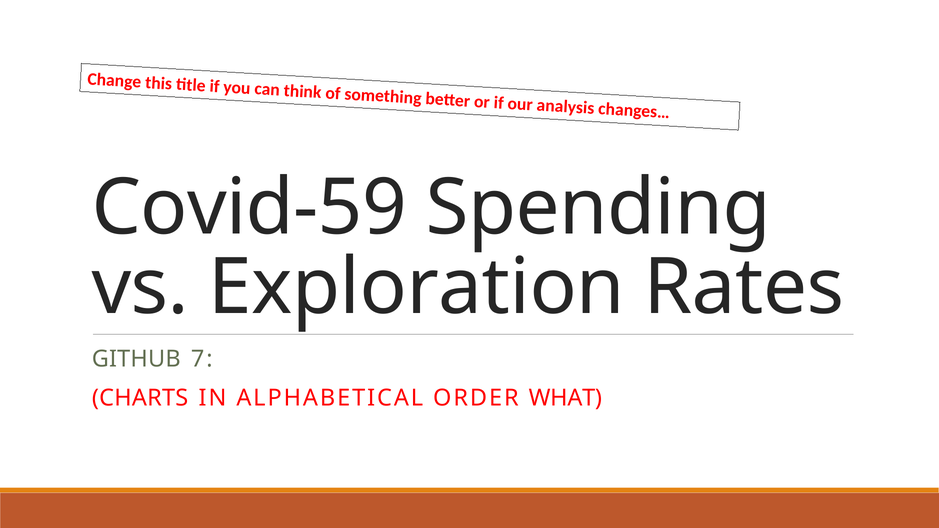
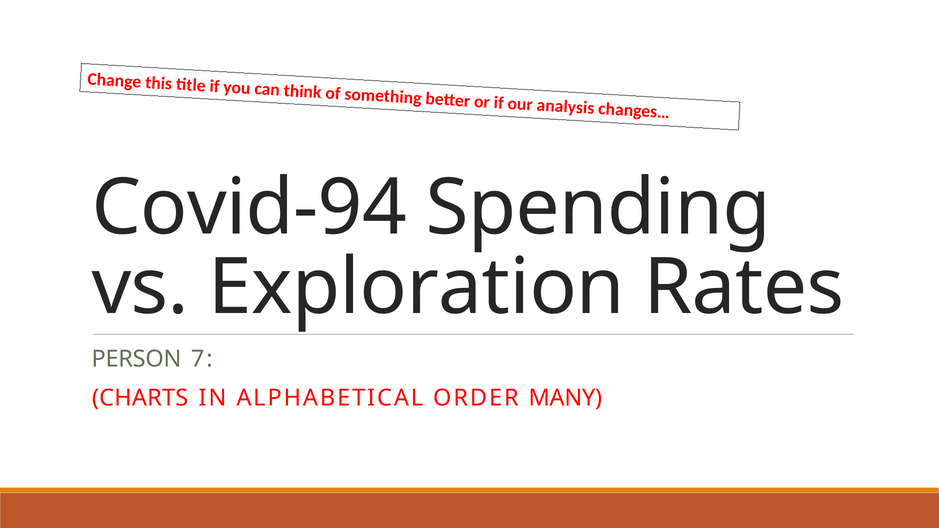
Covid-59: Covid-59 -> Covid-94
GITHUB: GITHUB -> PERSON
WHAT: WHAT -> MANY
